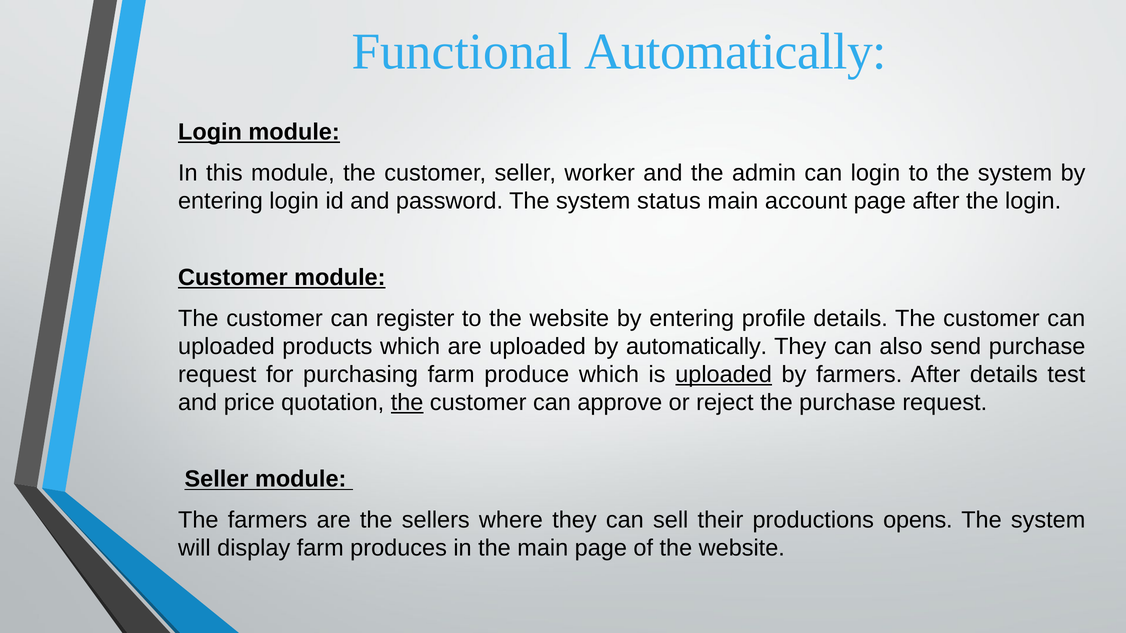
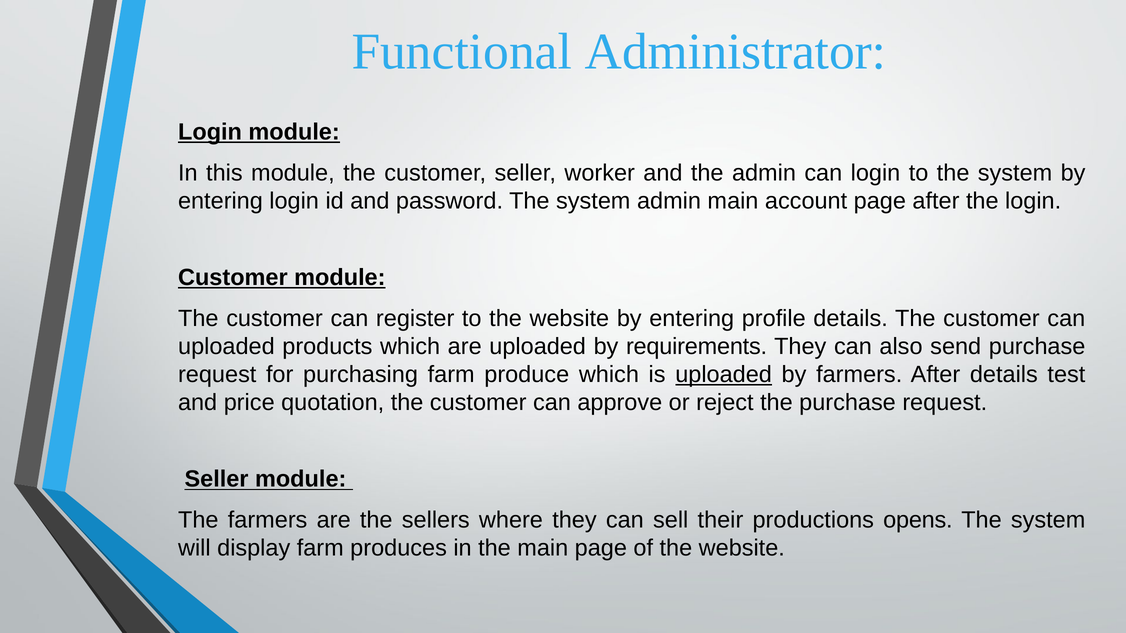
Functional Automatically: Automatically -> Administrator
system status: status -> admin
by automatically: automatically -> requirements
the at (407, 403) underline: present -> none
